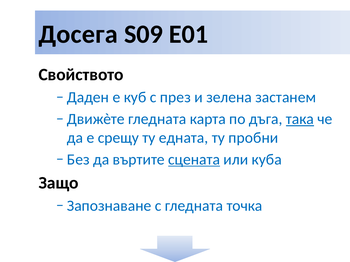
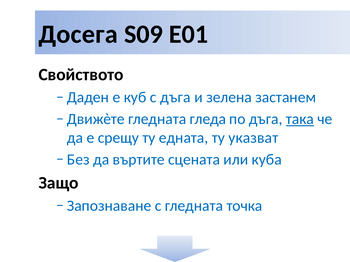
с през: през -> дъга
карта: карта -> гледа
пробни: пробни -> указват
сцената underline: present -> none
